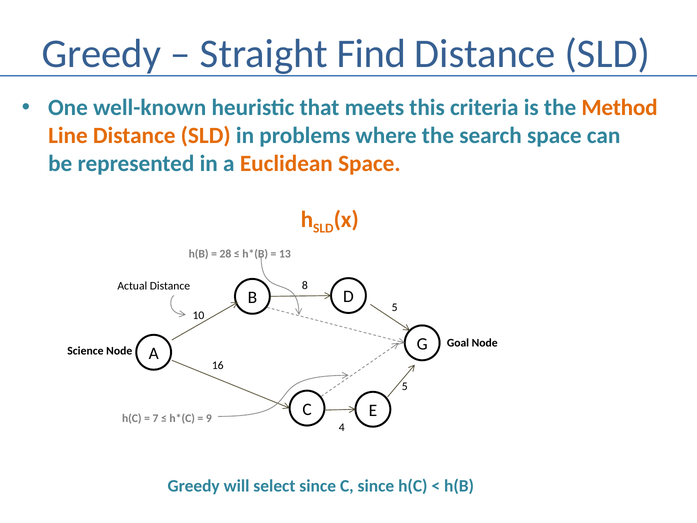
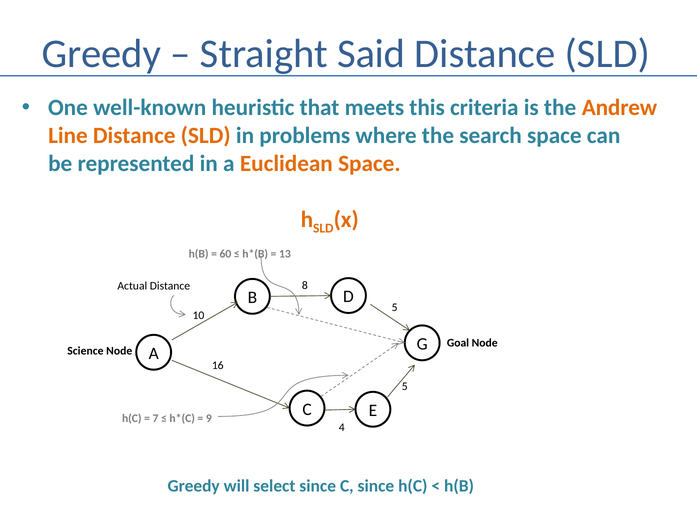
Find: Find -> Said
Method: Method -> Andrew
28: 28 -> 60
